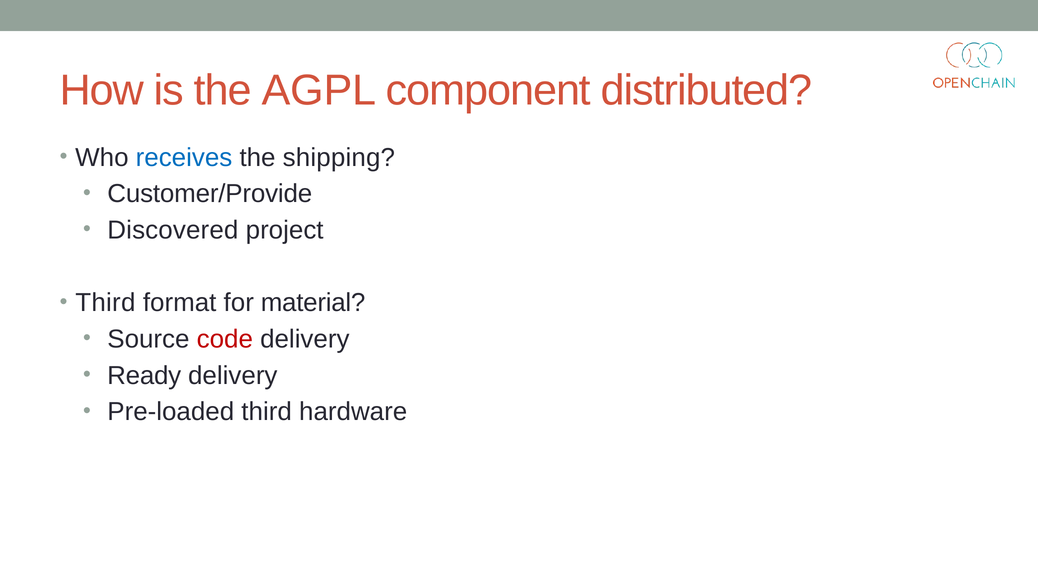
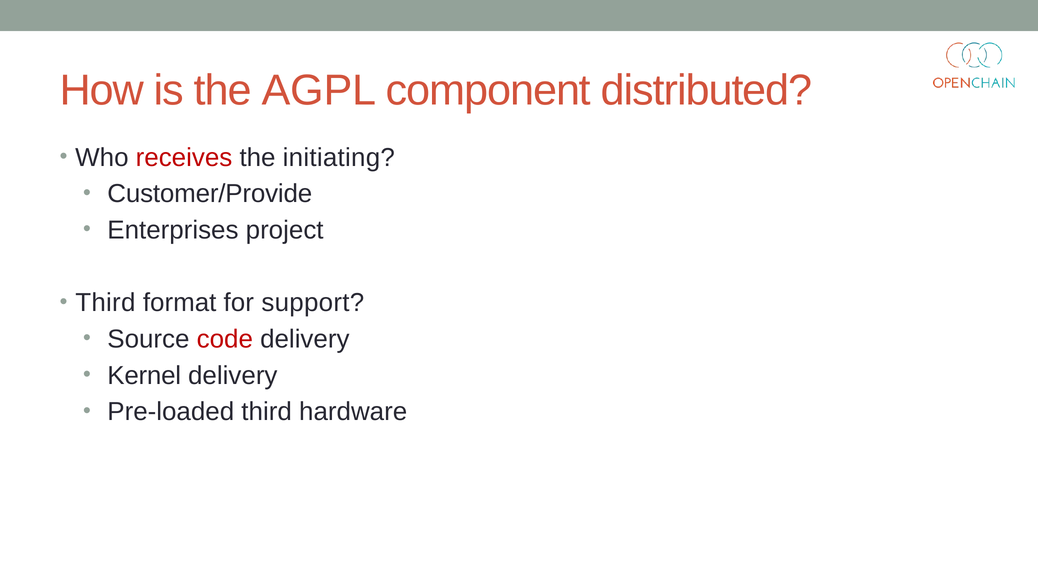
receives colour: blue -> red
shipping: shipping -> initiating
Discovered: Discovered -> Enterprises
material: material -> support
Ready: Ready -> Kernel
